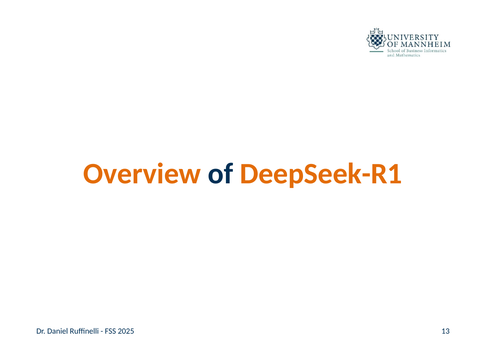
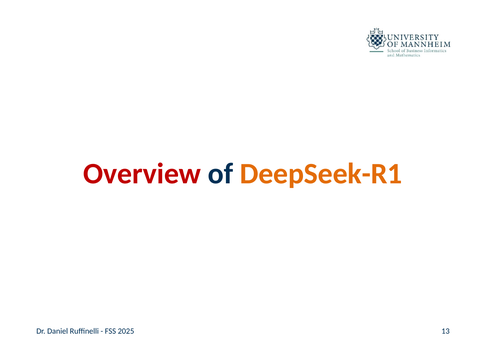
Overview colour: orange -> red
